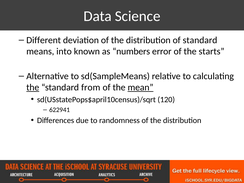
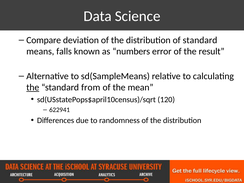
Different: Different -> Compare
into: into -> falls
starts: starts -> result
mean underline: present -> none
